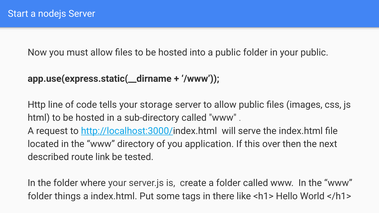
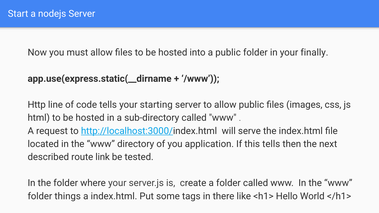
your public: public -> finally
storage: storage -> starting
this over: over -> tells
